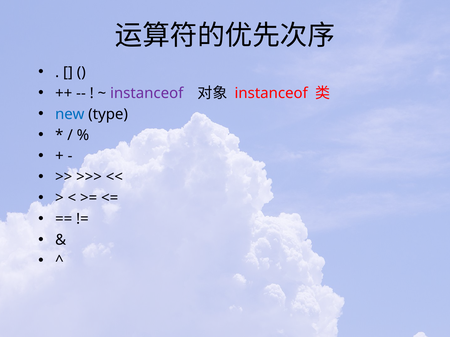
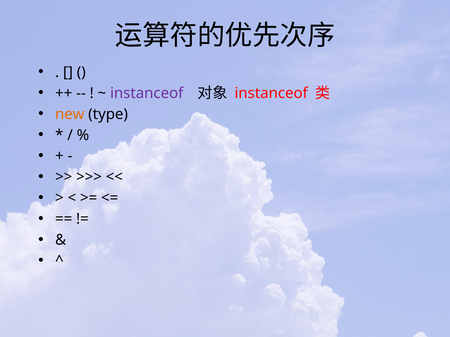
new colour: blue -> orange
